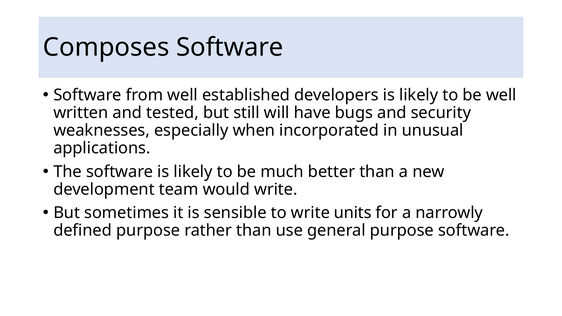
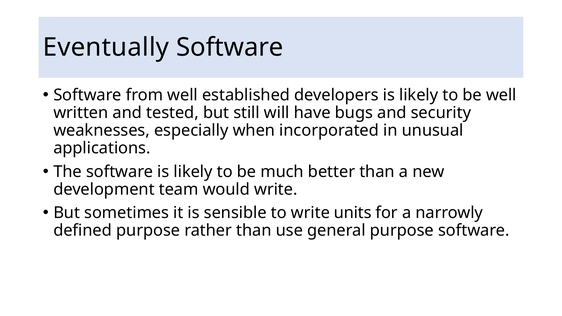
Composes: Composes -> Eventually
